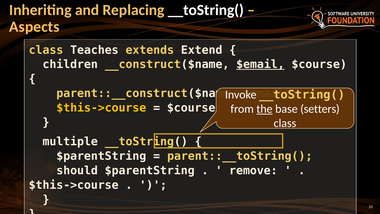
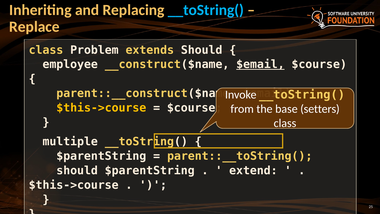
__toString( at (206, 10) colour: white -> light blue
Aspects: Aspects -> Replace
Teaches: Teaches -> Problem
extends Extend: Extend -> Should
children: children -> employee
the underline: present -> none
remove: remove -> extend
